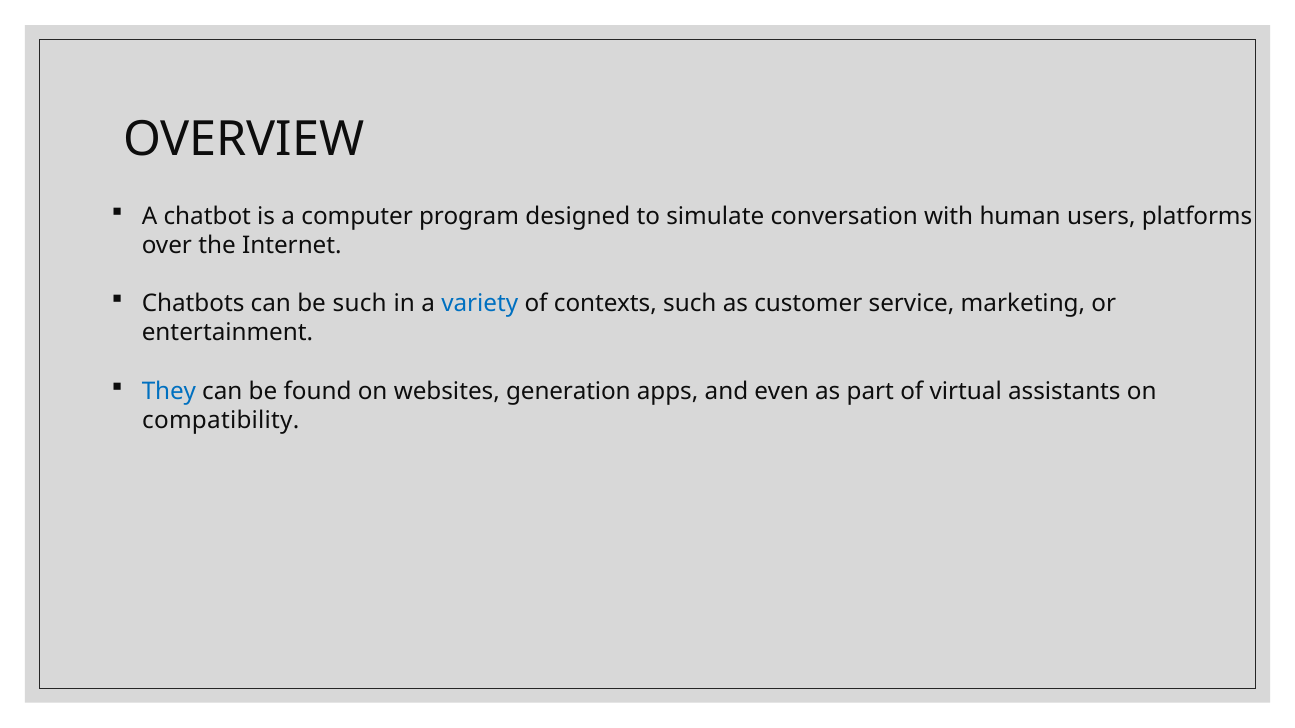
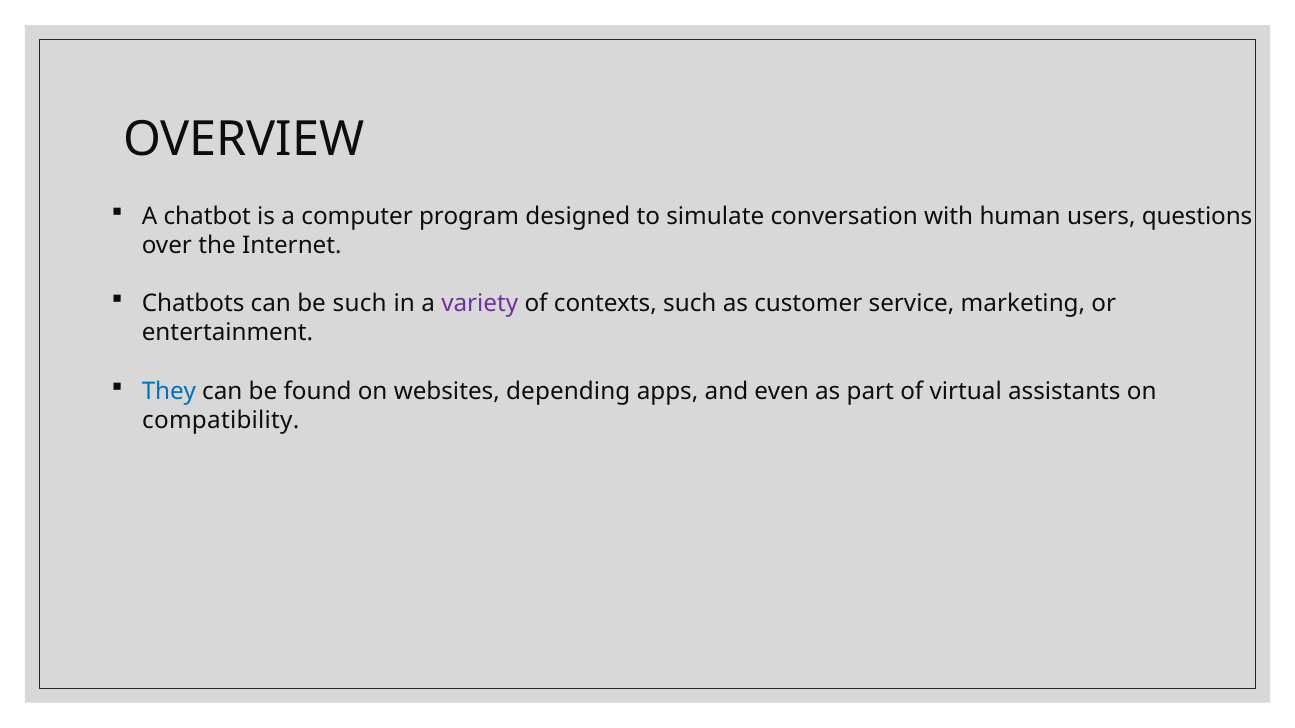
platforms: platforms -> questions
variety colour: blue -> purple
generation: generation -> depending
